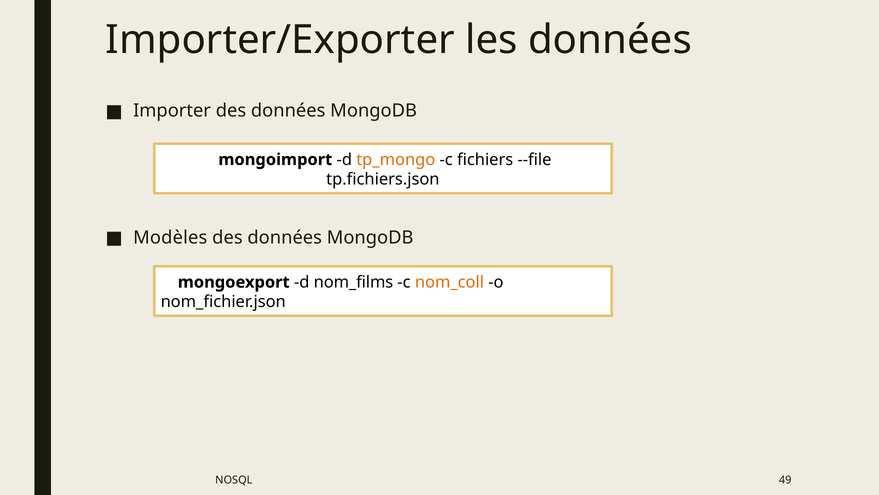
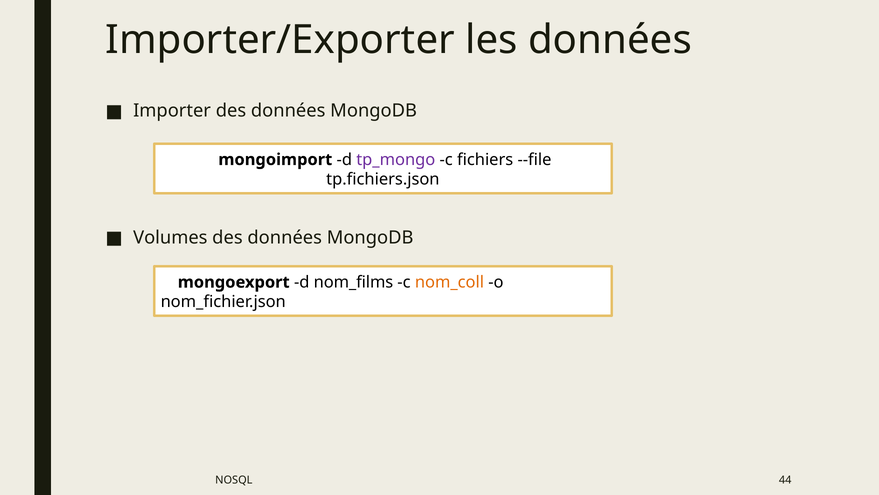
tp_mongo colour: orange -> purple
Modèles: Modèles -> Volumes
49: 49 -> 44
